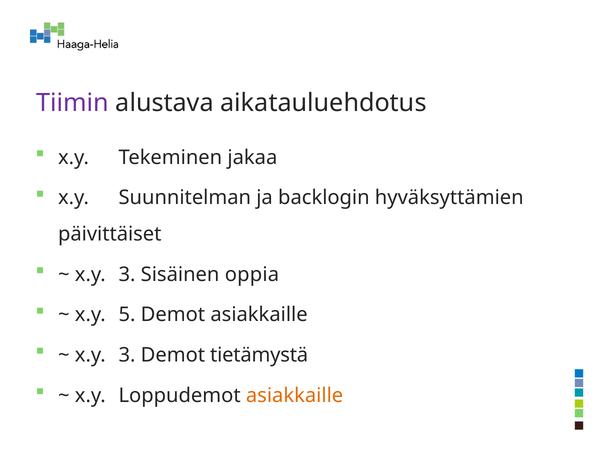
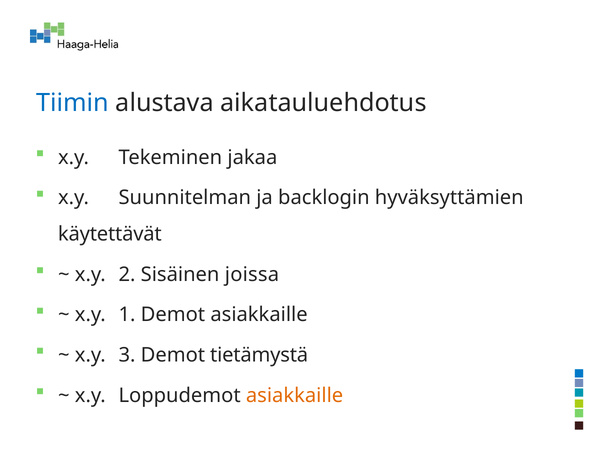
Tiimin colour: purple -> blue
päivittäiset: päivittäiset -> käytettävät
3 at (127, 274): 3 -> 2
oppia: oppia -> joissa
5: 5 -> 1
